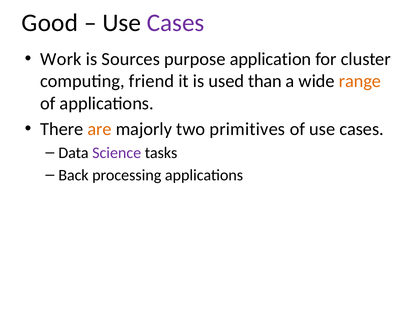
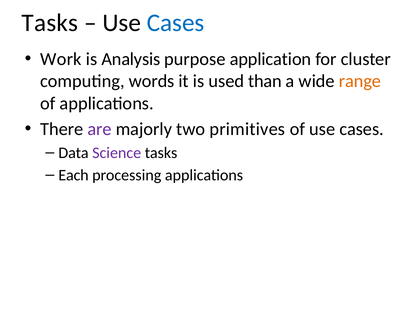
Good at (50, 23): Good -> Tasks
Cases at (176, 23) colour: purple -> blue
Sources: Sources -> Analysis
friend: friend -> words
are colour: orange -> purple
Back: Back -> Each
